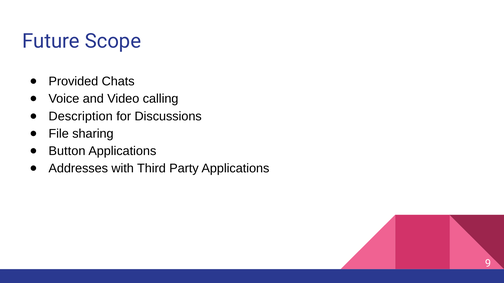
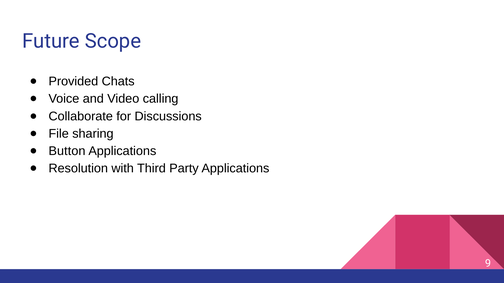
Description: Description -> Collaborate
Addresses: Addresses -> Resolution
